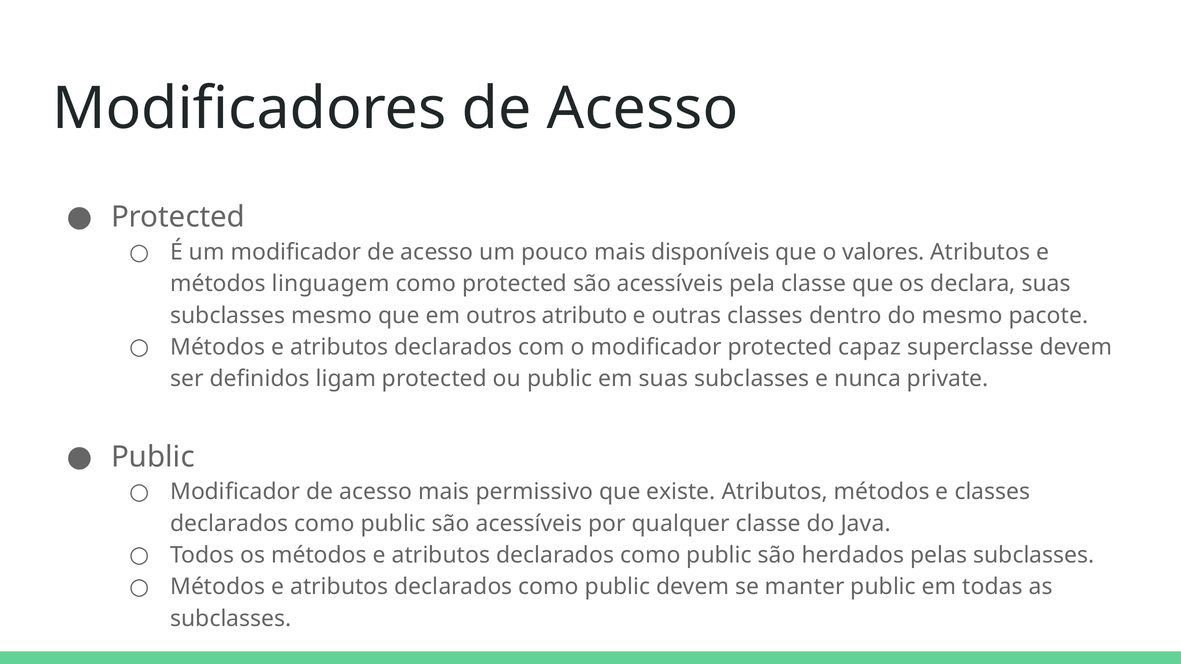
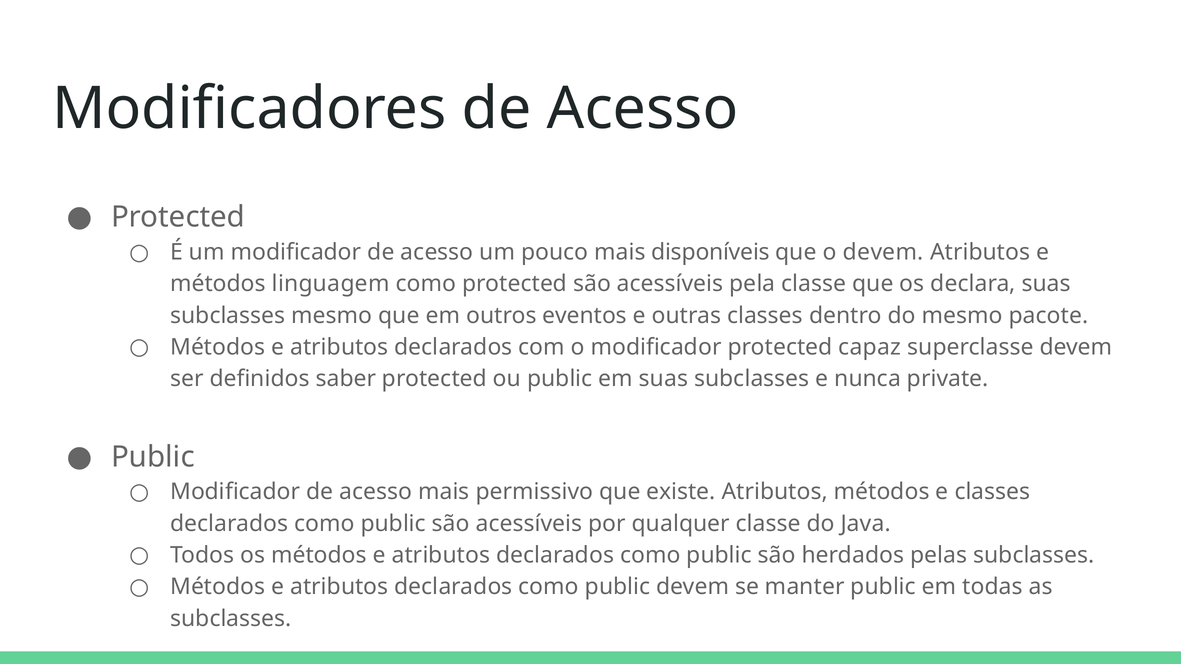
o valores: valores -> devem
atributo: atributo -> eventos
ligam: ligam -> saber
